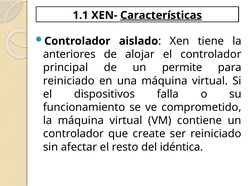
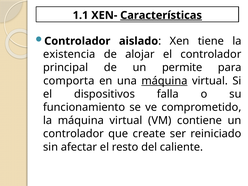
anteriores: anteriores -> existencia
reiniciado at (69, 81): reiniciado -> comporta
máquina at (164, 81) underline: none -> present
idéntica: idéntica -> caliente
